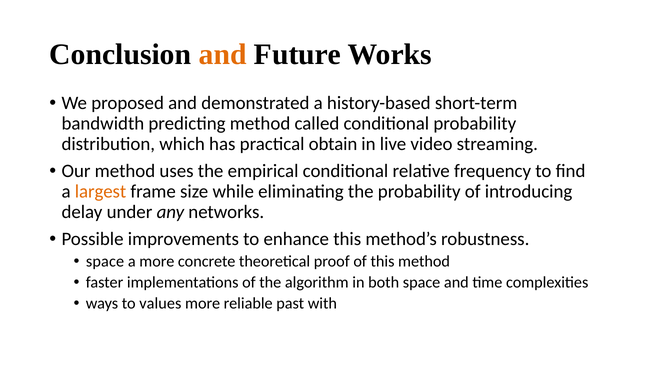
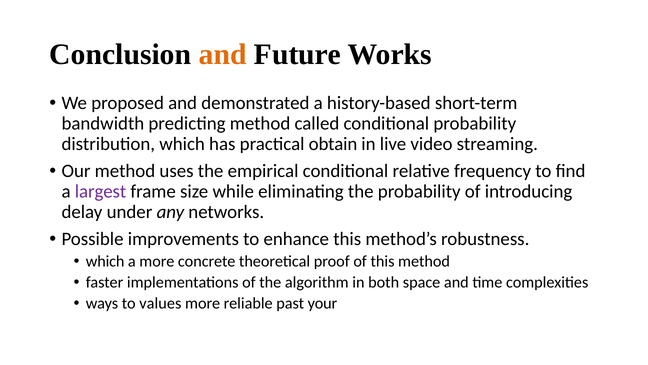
largest colour: orange -> purple
space at (105, 261): space -> which
with: with -> your
